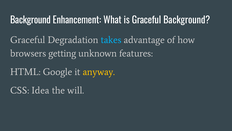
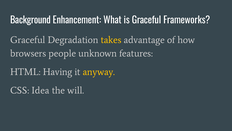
Graceful Background: Background -> Frameworks
takes colour: light blue -> yellow
getting: getting -> people
Google: Google -> Having
